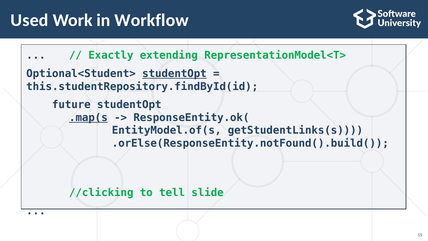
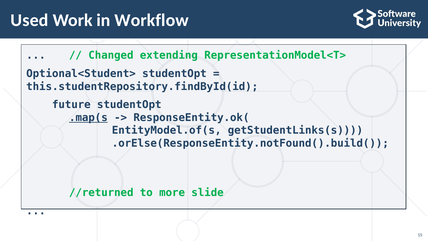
Exactly: Exactly -> Changed
studentOpt at (174, 74) underline: present -> none
//clicking: //clicking -> //returned
tell: tell -> more
